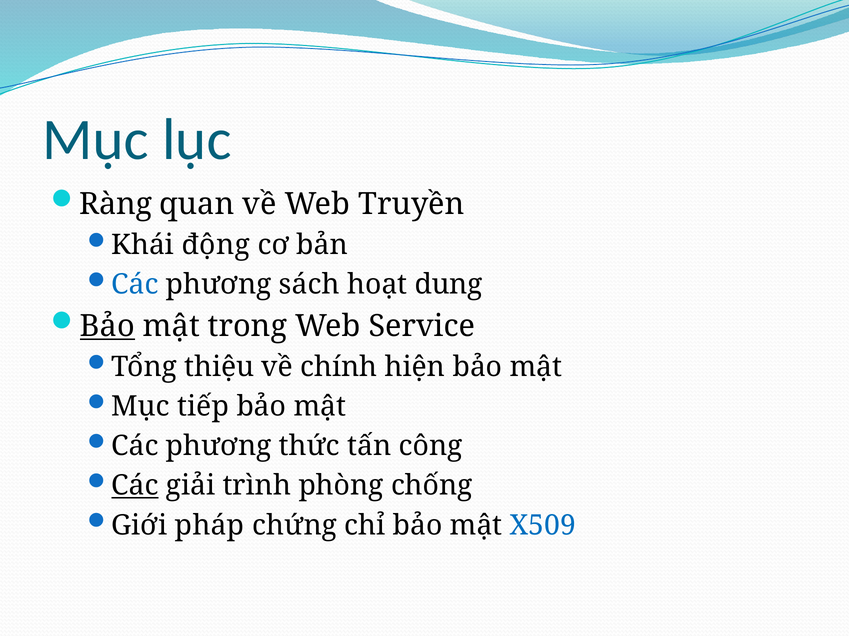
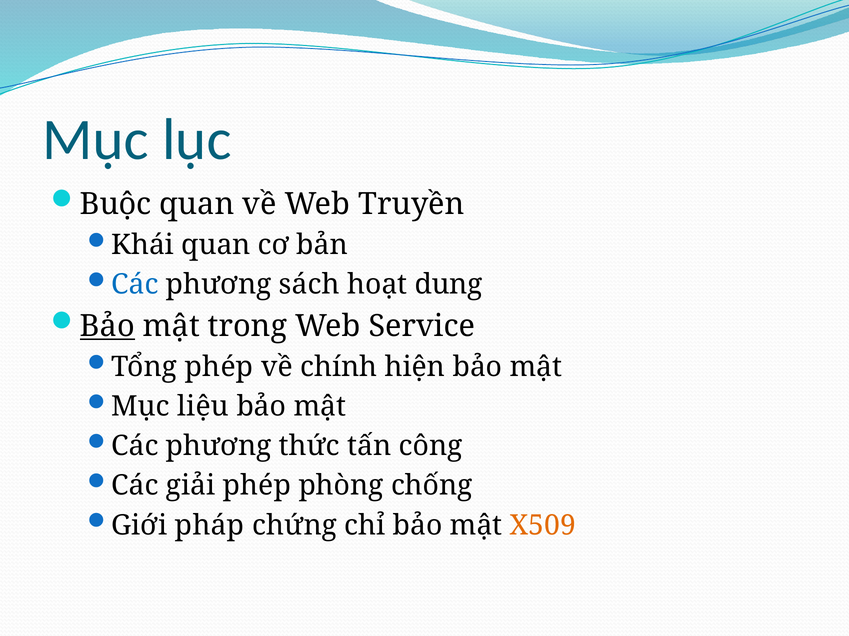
Ràng: Ràng -> Buộc
Khái động: động -> quan
Tổng thiệu: thiệu -> phép
tiếp: tiếp -> liệu
Các at (135, 486) underline: present -> none
giải trình: trình -> phép
X509 colour: blue -> orange
